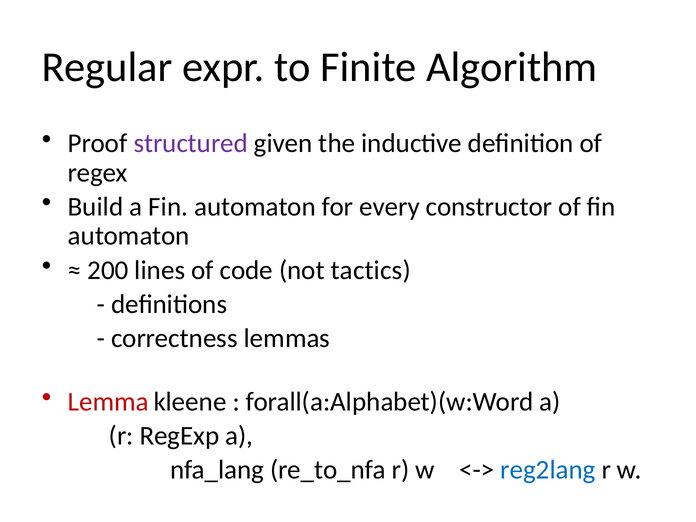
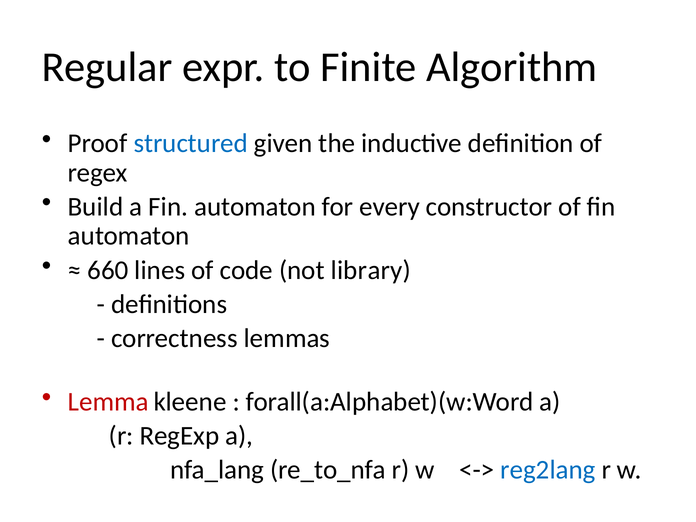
structured colour: purple -> blue
200: 200 -> 660
tactics: tactics -> library
